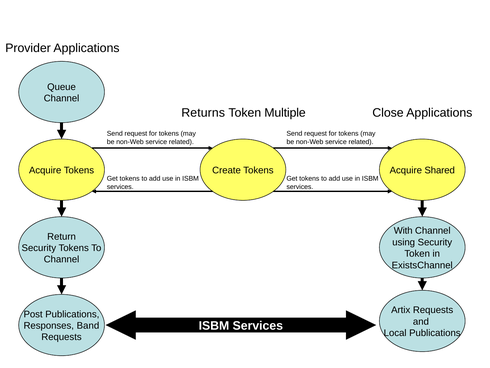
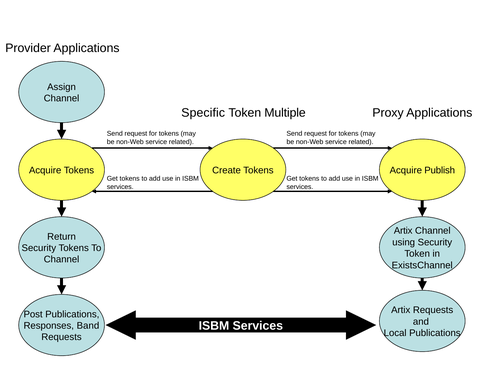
Queue: Queue -> Assign
Returns: Returns -> Specific
Close: Close -> Proxy
Shared: Shared -> Publish
With at (403, 231): With -> Artix
